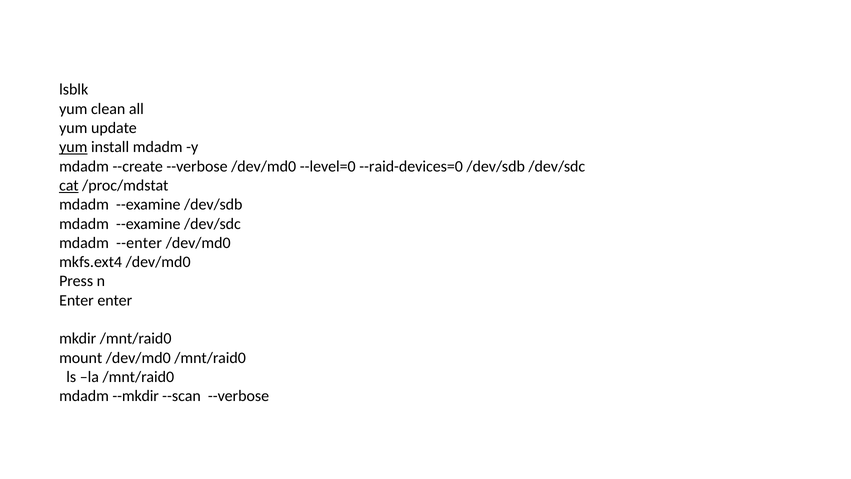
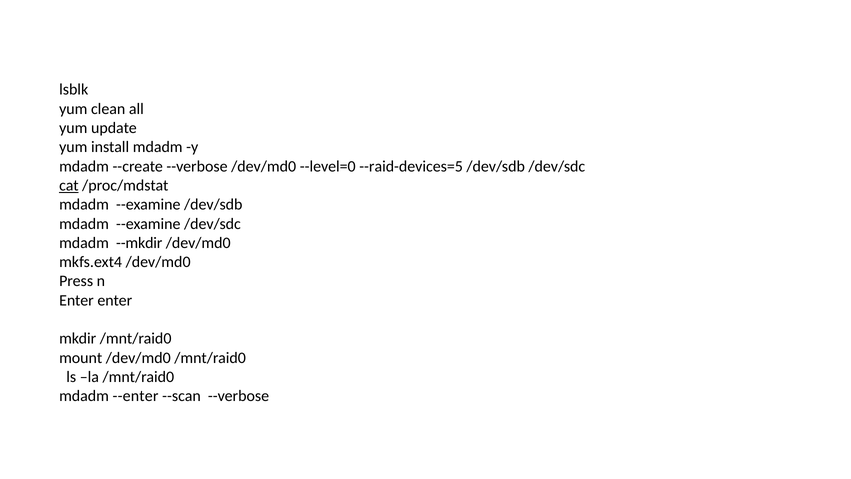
yum at (73, 147) underline: present -> none
--raid-devices=0: --raid-devices=0 -> --raid-devices=5
--enter: --enter -> --mkdir
--mkdir: --mkdir -> --enter
